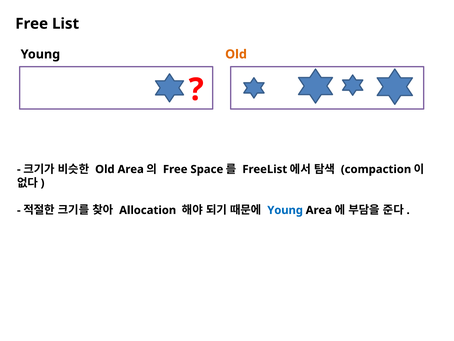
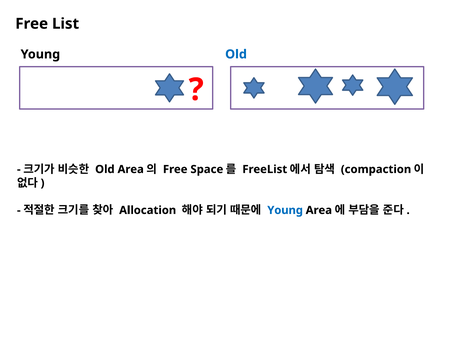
Old at (236, 54) colour: orange -> blue
